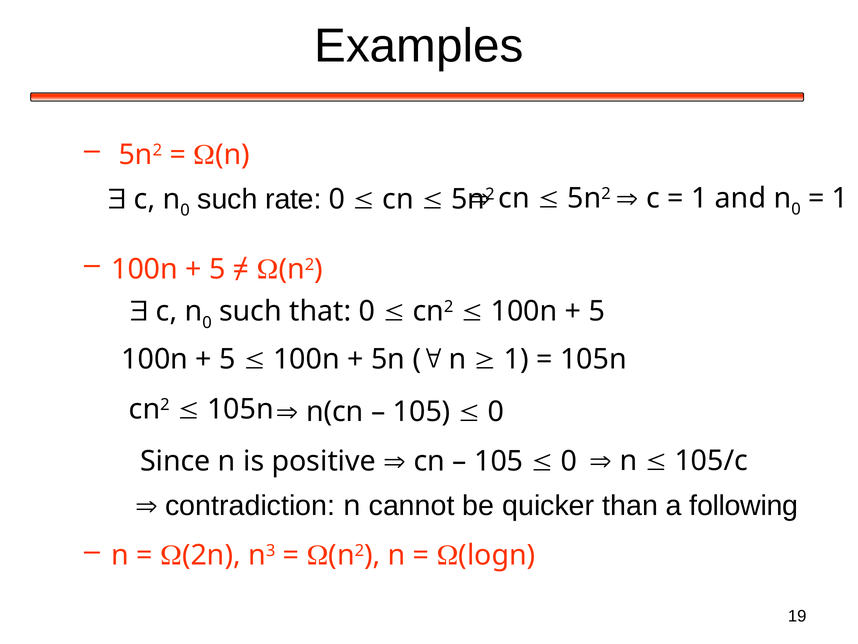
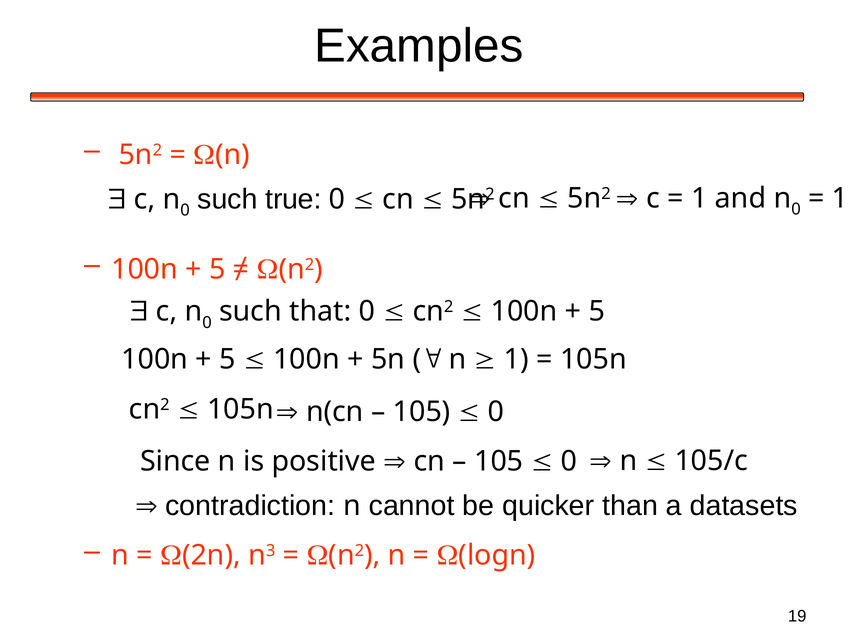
rate: rate -> true
following: following -> datasets
